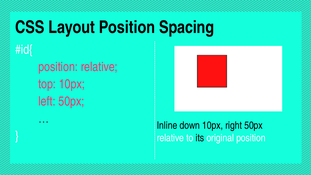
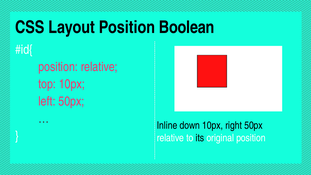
Spacing: Spacing -> Boolean
